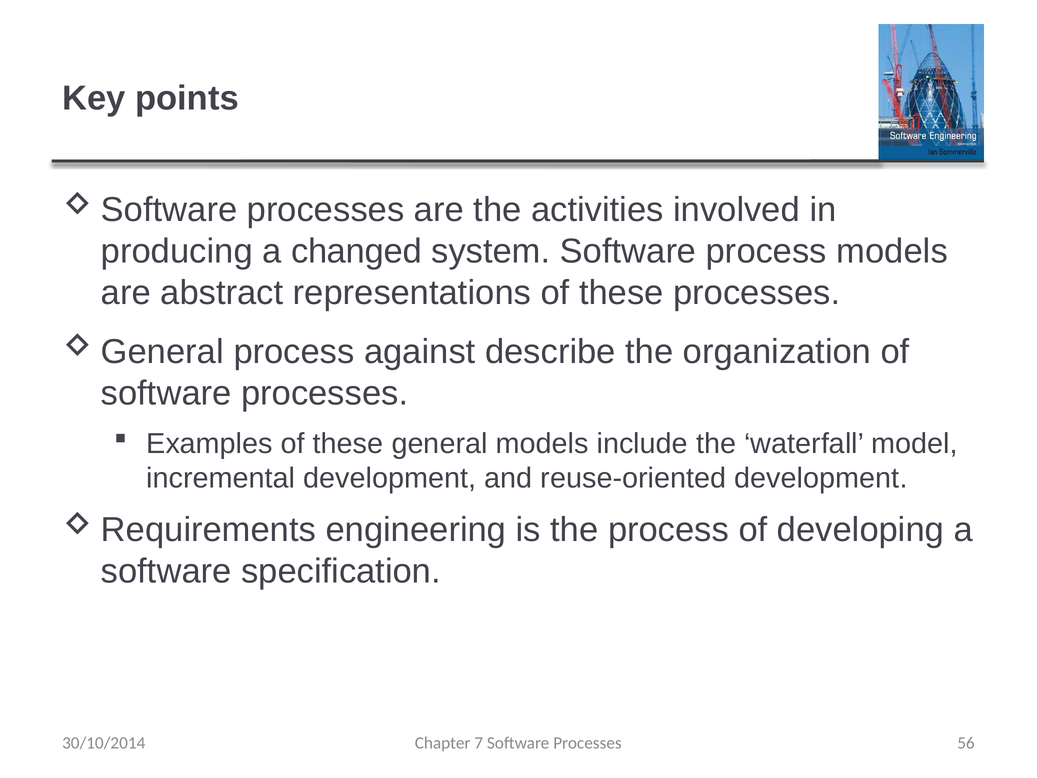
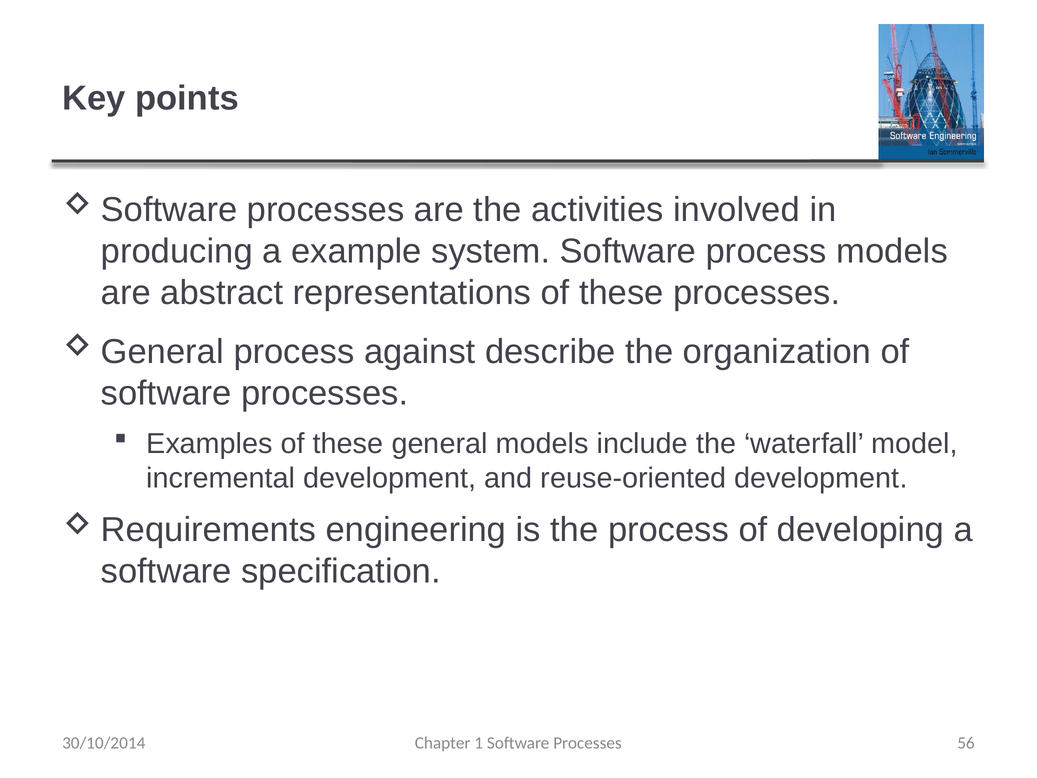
changed: changed -> example
7: 7 -> 1
